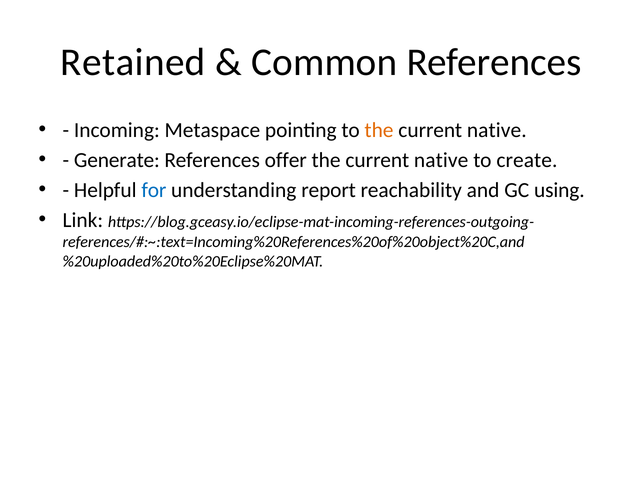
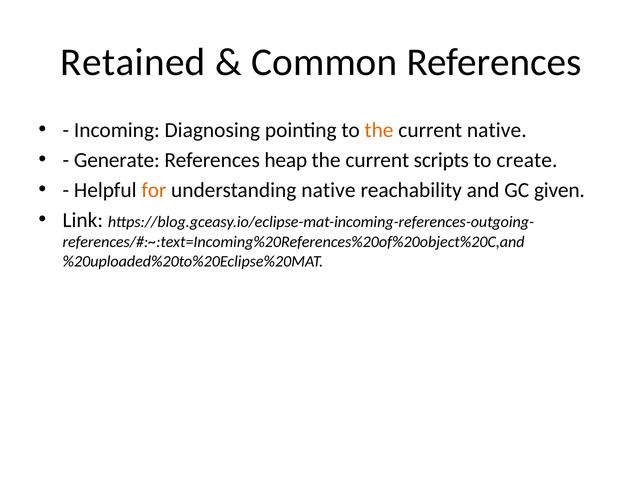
Metaspace: Metaspace -> Diagnosing
offer: offer -> heap
native at (441, 160): native -> scripts
for colour: blue -> orange
understanding report: report -> native
using: using -> given
